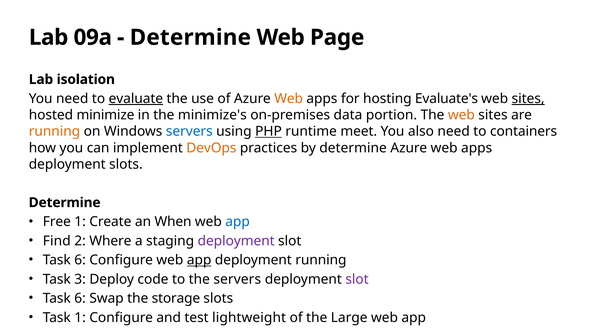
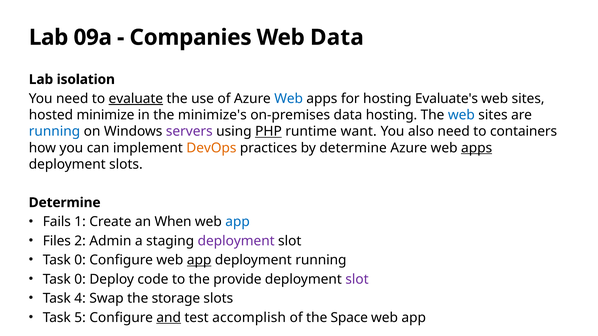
Determine at (190, 37): Determine -> Companies
Web Page: Page -> Data
Web at (289, 99) colour: orange -> blue
sites at (528, 99) underline: present -> none
data portion: portion -> hosting
web at (461, 115) colour: orange -> blue
running at (54, 132) colour: orange -> blue
servers at (189, 132) colour: blue -> purple
meet: meet -> want
apps at (477, 148) underline: none -> present
Free: Free -> Fails
Find: Find -> Files
Where: Where -> Admin
6 at (80, 260): 6 -> 0
3 at (80, 280): 3 -> 0
the servers: servers -> provide
6 at (80, 299): 6 -> 4
Task 1: 1 -> 5
and underline: none -> present
lightweight: lightweight -> accomplish
Large: Large -> Space
